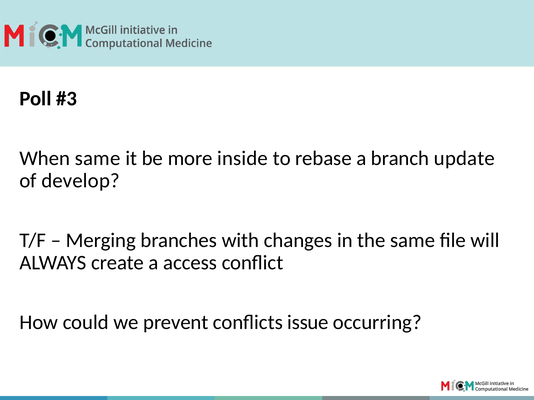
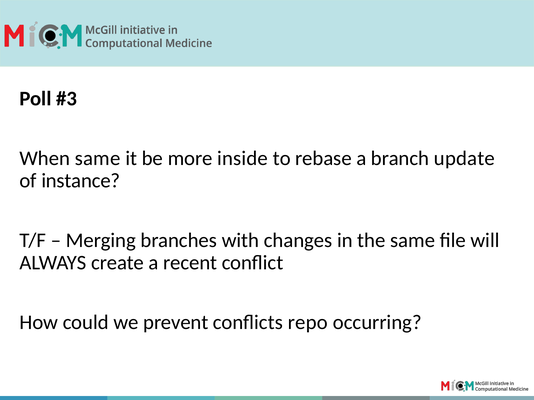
develop: develop -> instance
access: access -> recent
issue: issue -> repo
